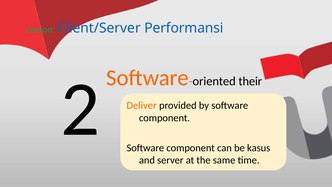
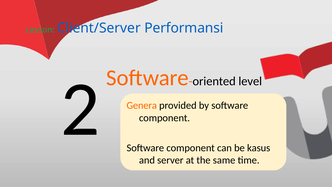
their: their -> level
Deliver: Deliver -> Genera
